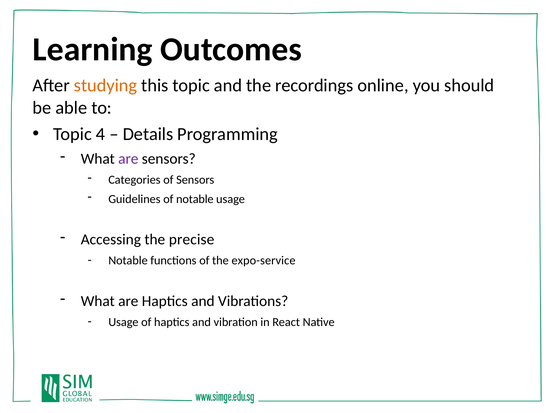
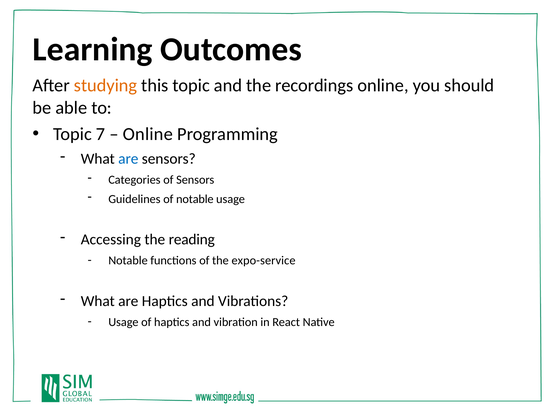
4: 4 -> 7
Details at (148, 134): Details -> Online
are at (128, 159) colour: purple -> blue
precise: precise -> reading
